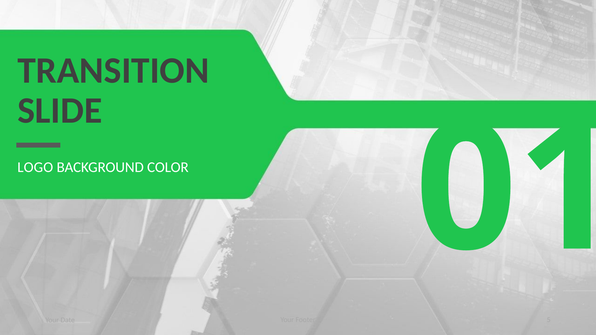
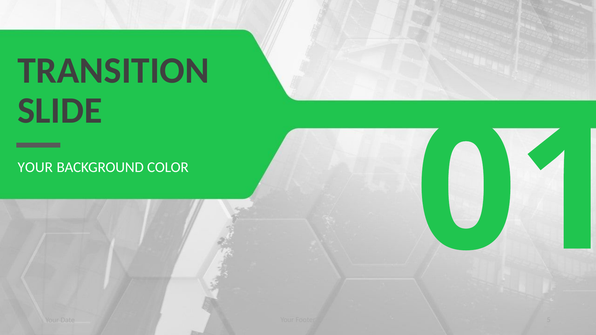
LOGO at (35, 167): LOGO -> YOUR
